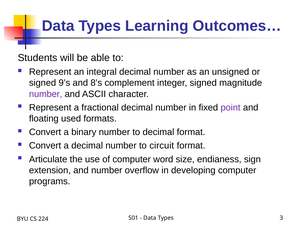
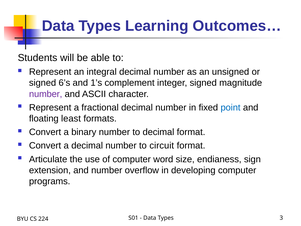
9’s: 9’s -> 6’s
8’s: 8’s -> 1’s
point colour: purple -> blue
used: used -> least
